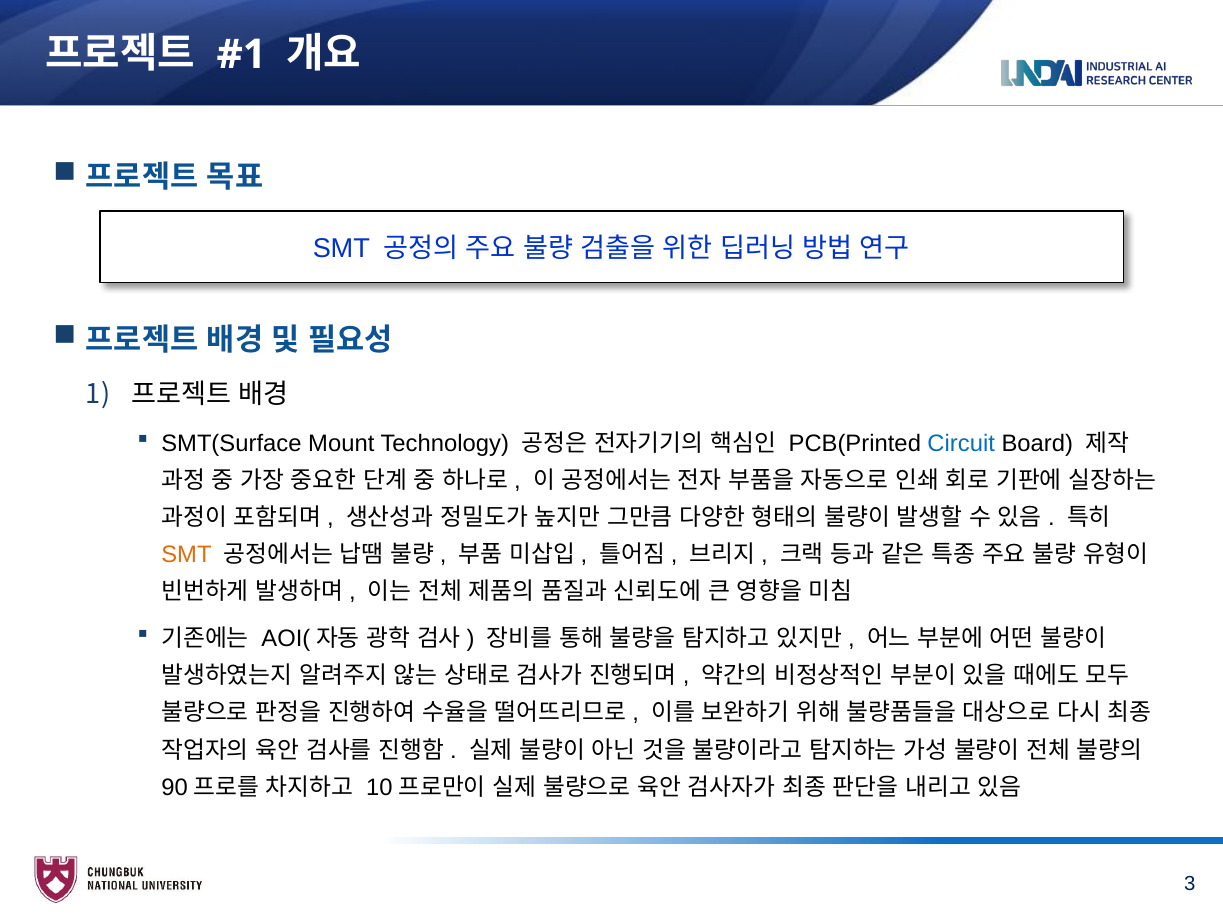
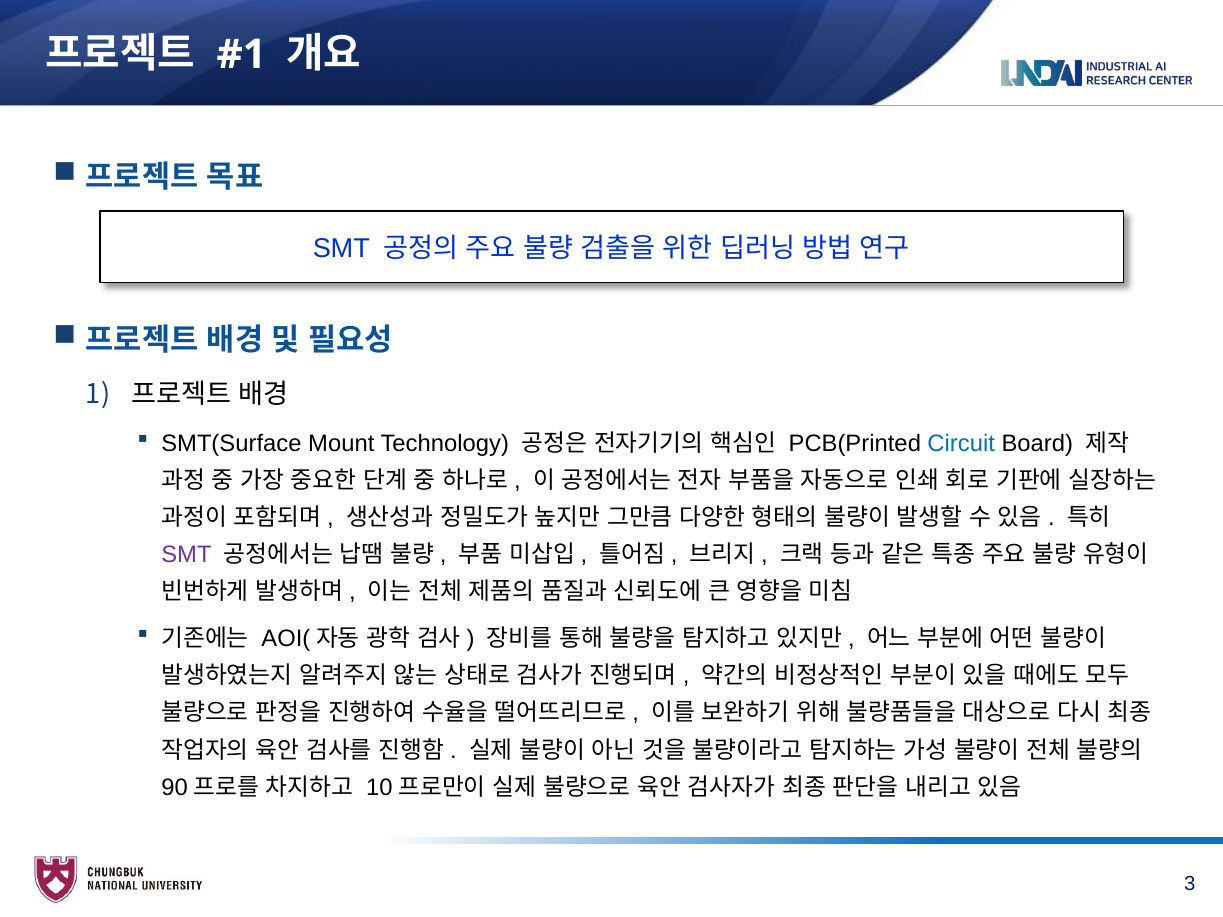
SMT at (186, 555) colour: orange -> purple
